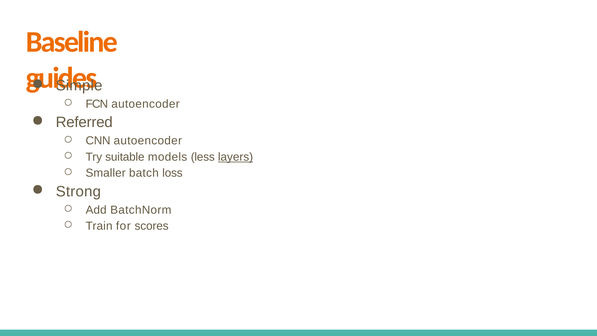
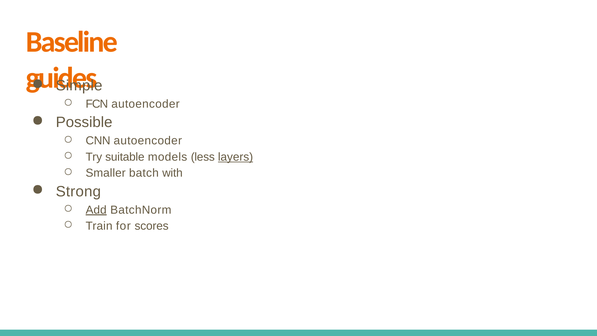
Referred: Referred -> Possible
loss: loss -> with
Add underline: none -> present
